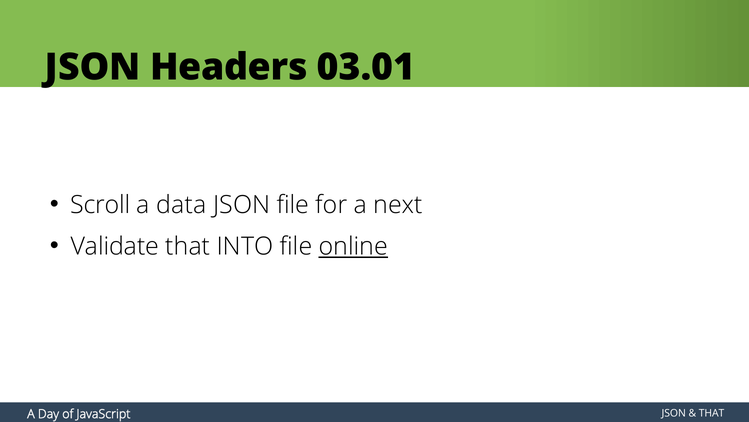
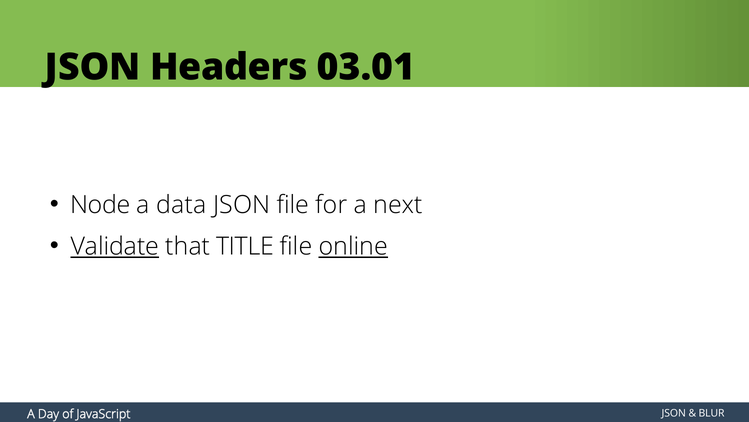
Scroll: Scroll -> Node
Validate underline: none -> present
INTO: INTO -> TITLE
THAT at (712, 413): THAT -> BLUR
